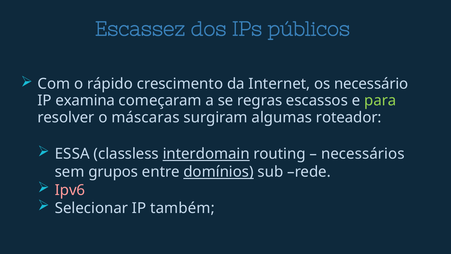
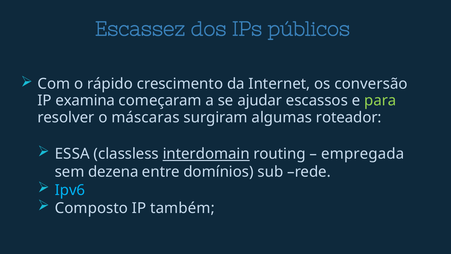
necessário: necessário -> conversão
regras: regras -> ajudar
necessários: necessários -> empregada
grupos: grupos -> dezena
domínios underline: present -> none
Ipv6 colour: pink -> light blue
Selecionar: Selecionar -> Composto
